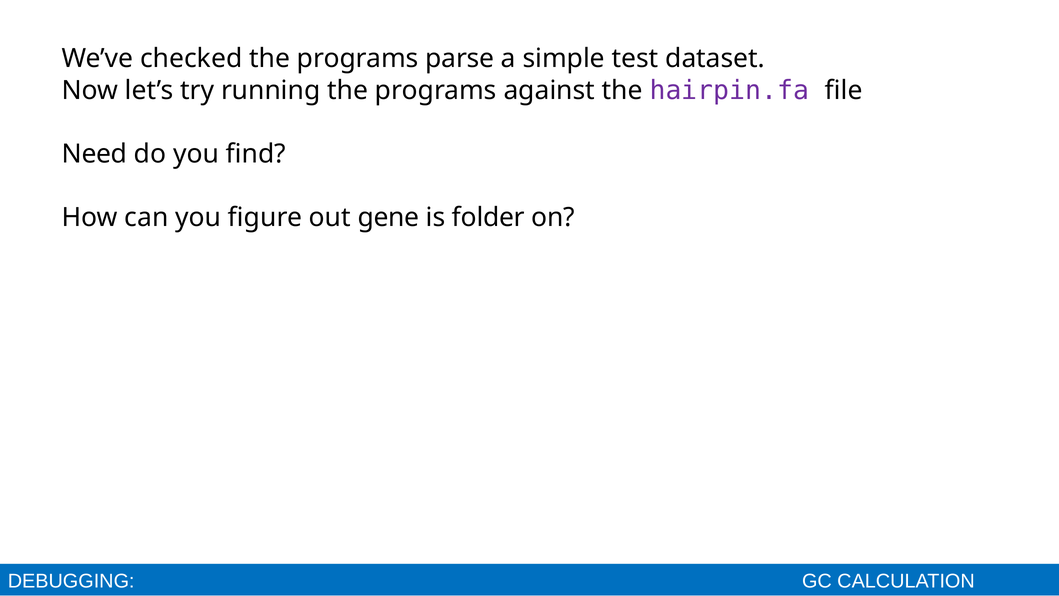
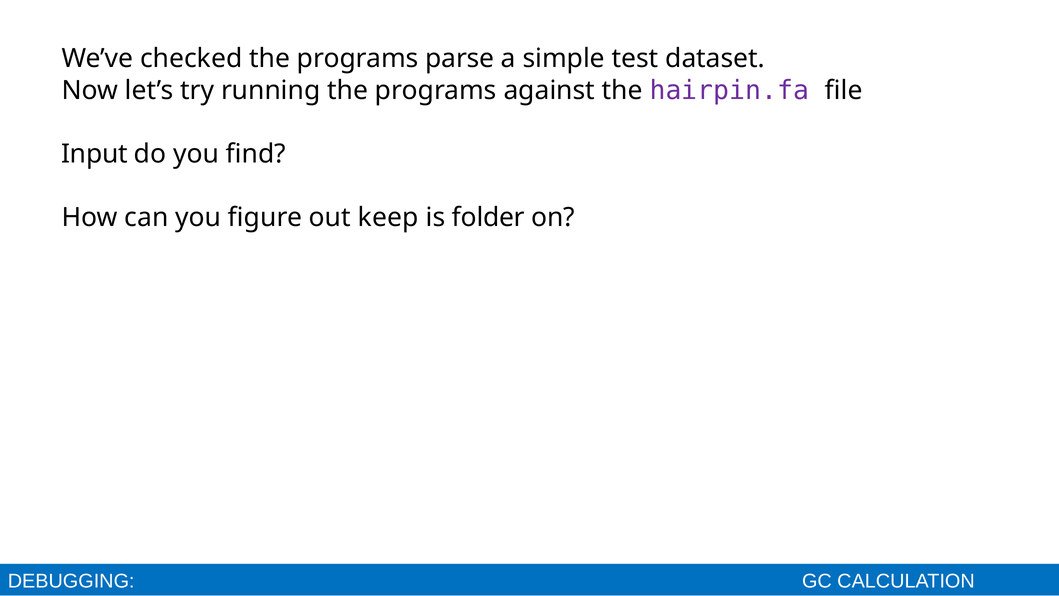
Need: Need -> Input
gene: gene -> keep
